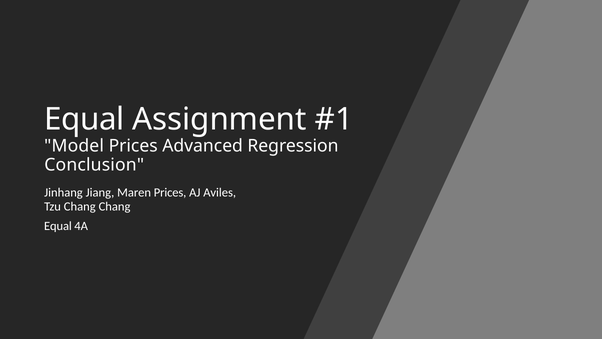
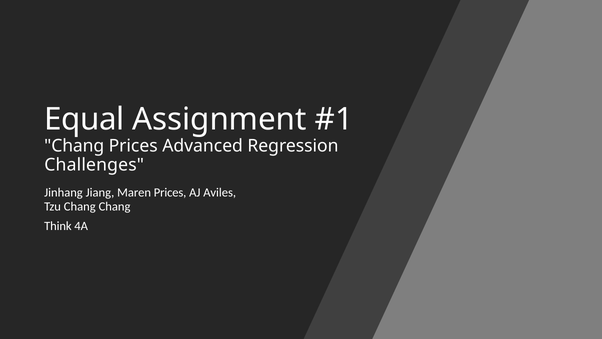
Model at (74, 146): Model -> Chang
Conclusion: Conclusion -> Challenges
Equal at (58, 226): Equal -> Think
